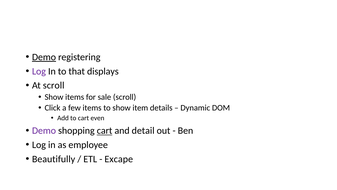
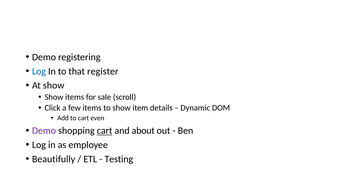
Demo at (44, 57) underline: present -> none
Log at (39, 71) colour: purple -> blue
displays: displays -> register
At scroll: scroll -> show
detail: detail -> about
Excape: Excape -> Testing
